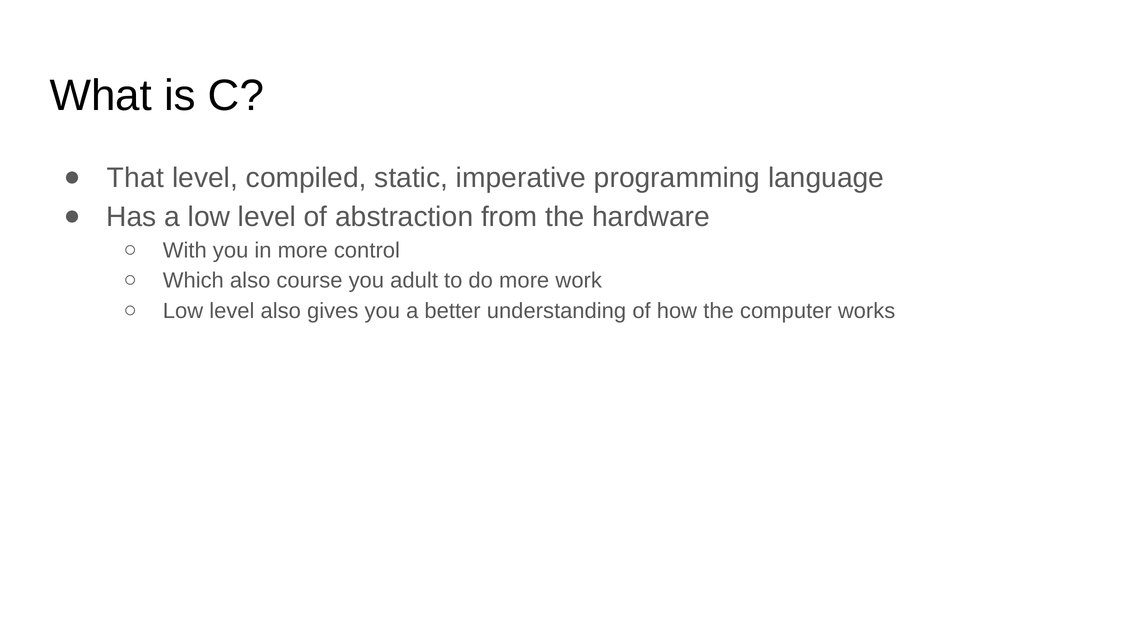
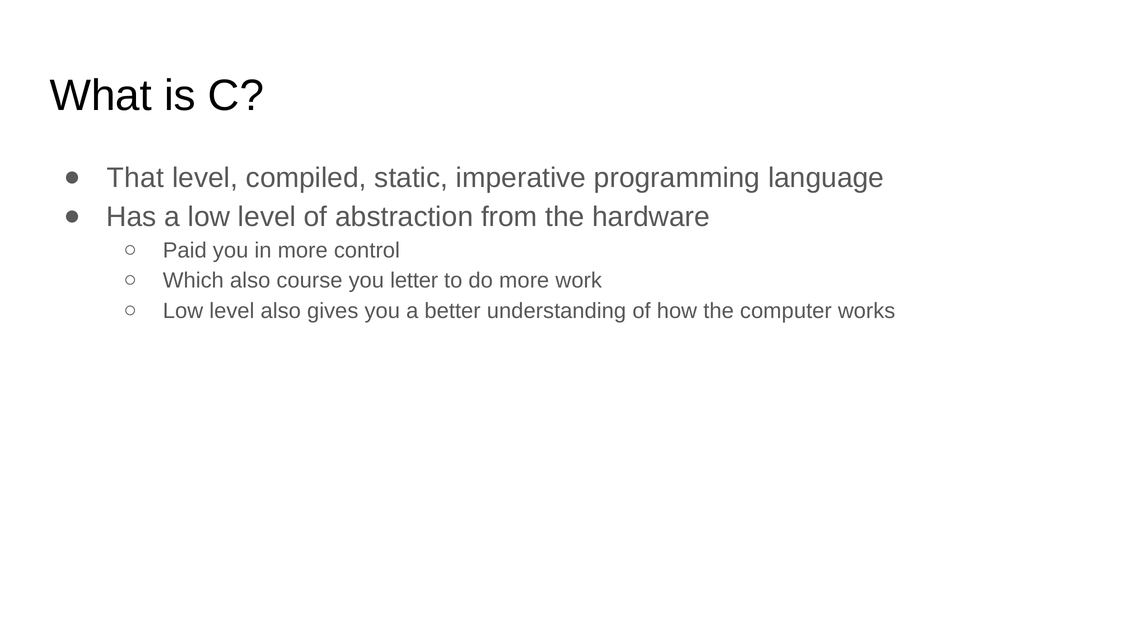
With: With -> Paid
adult: adult -> letter
